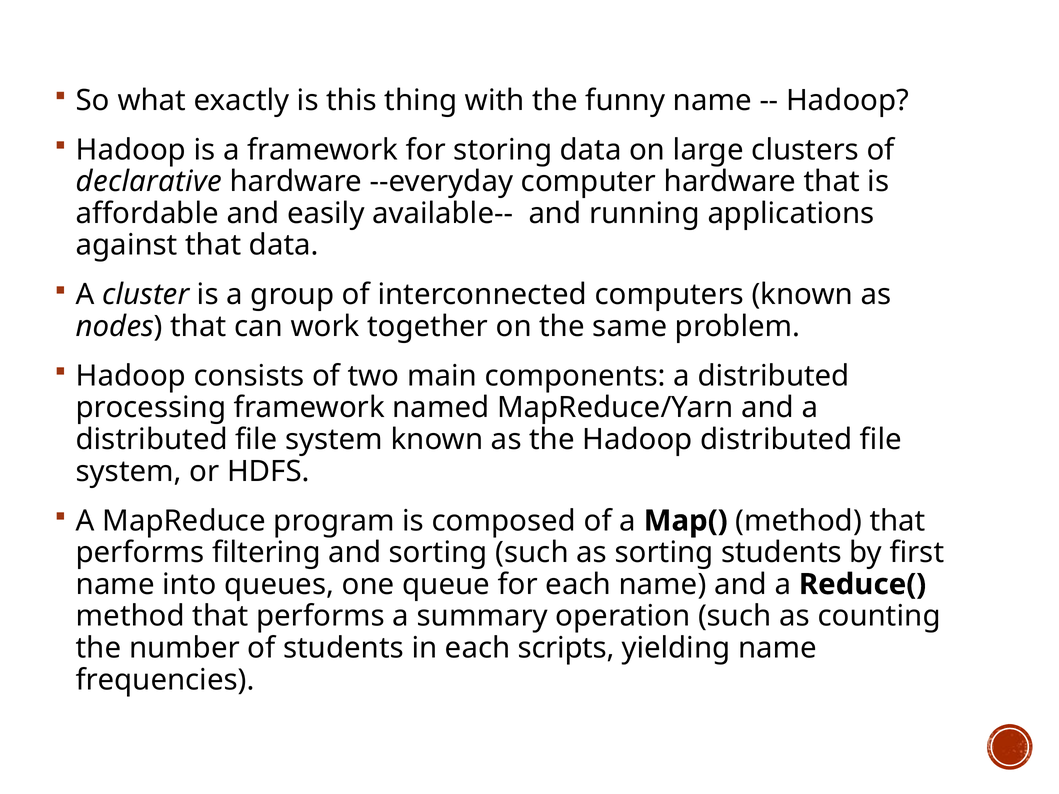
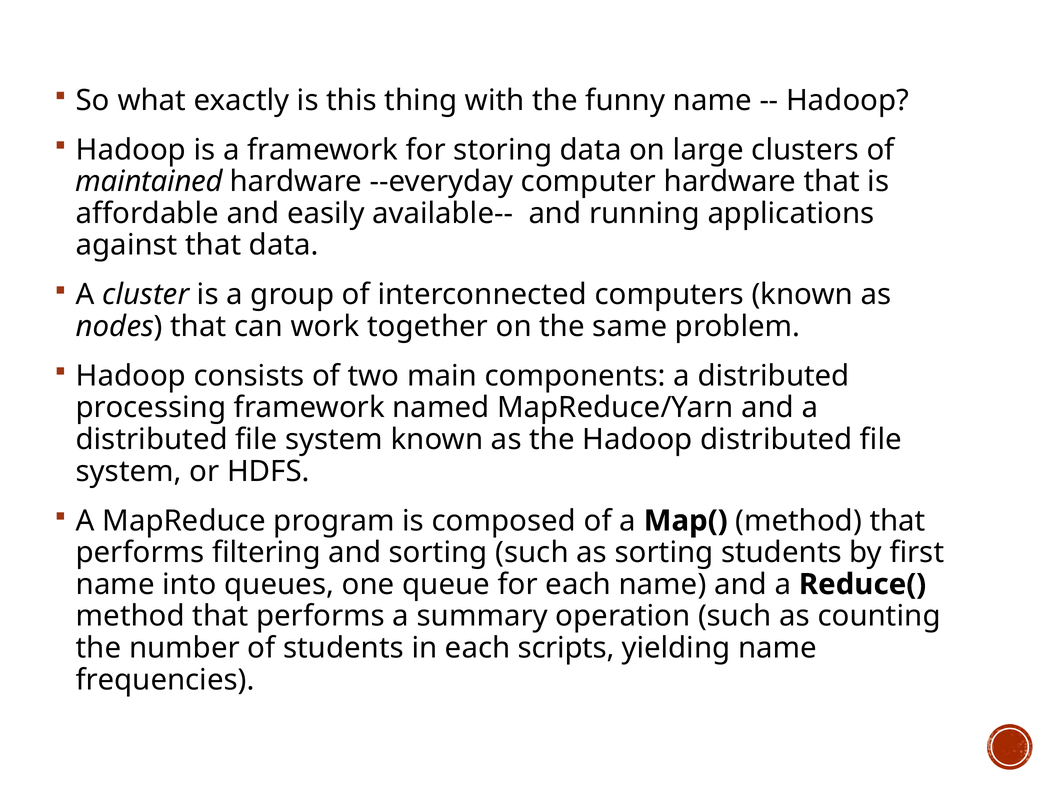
declarative: declarative -> maintained
